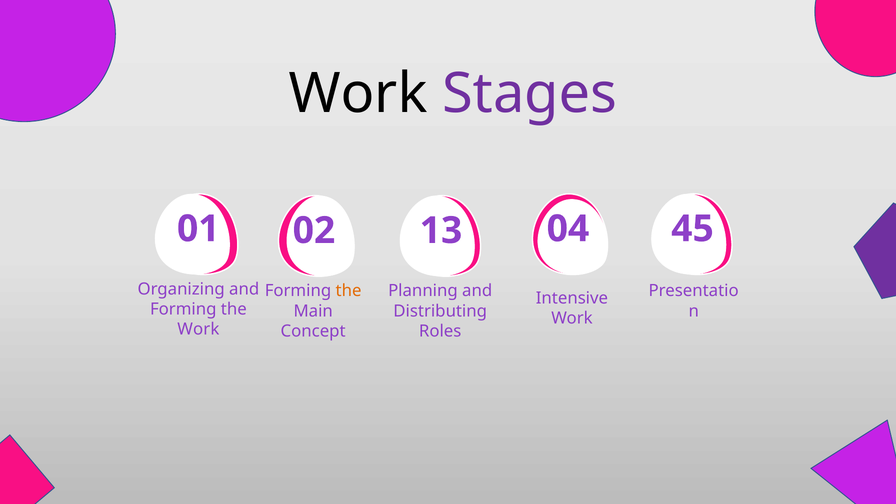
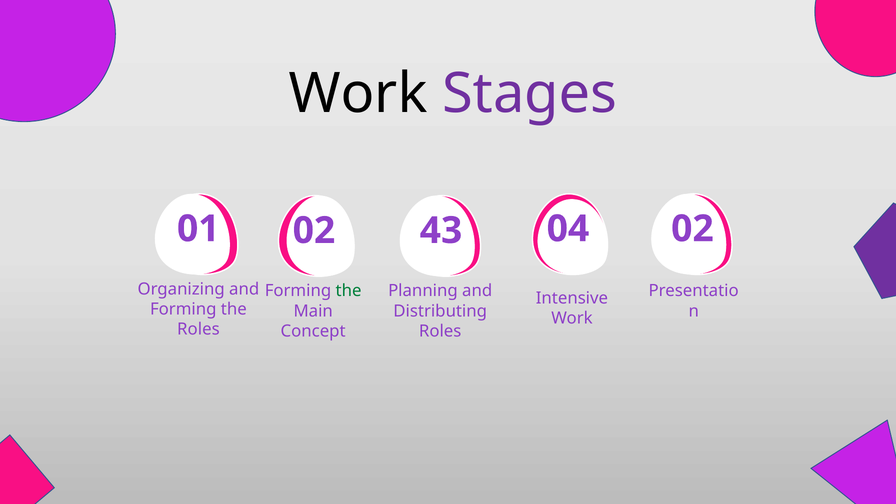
13: 13 -> 43
04 45: 45 -> 02
the at (349, 291) colour: orange -> green
Work at (198, 329): Work -> Roles
